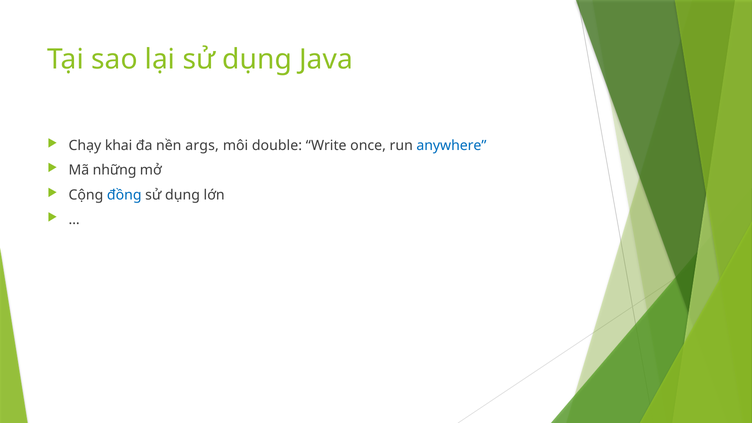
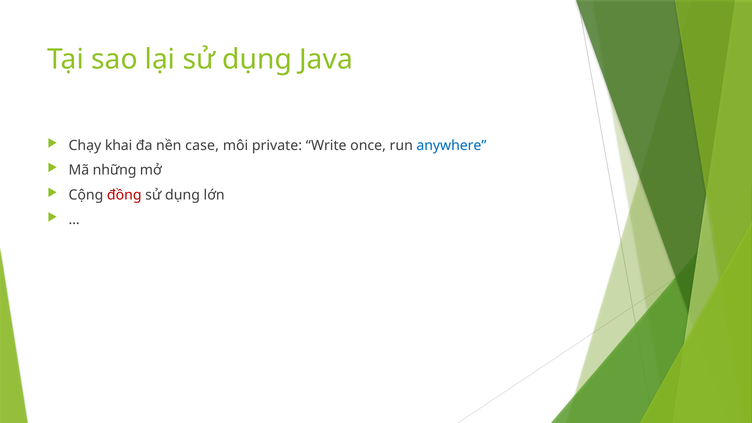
args: args -> case
double: double -> private
đồng colour: blue -> red
